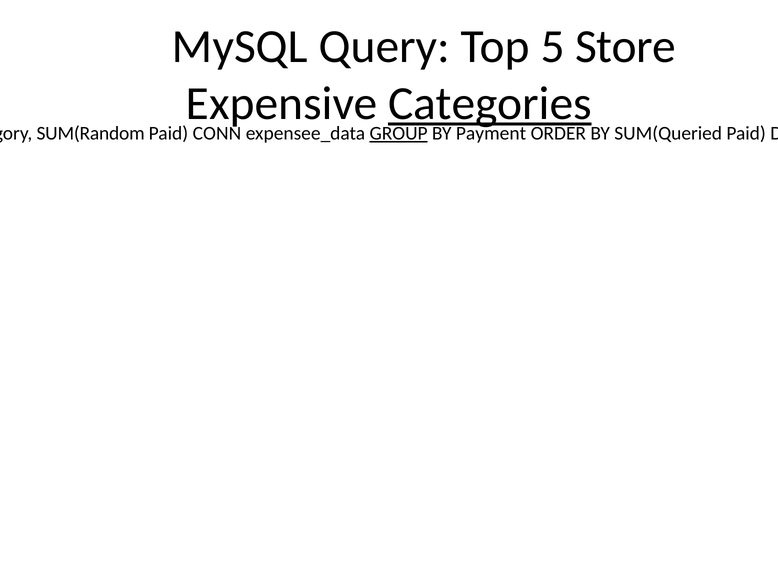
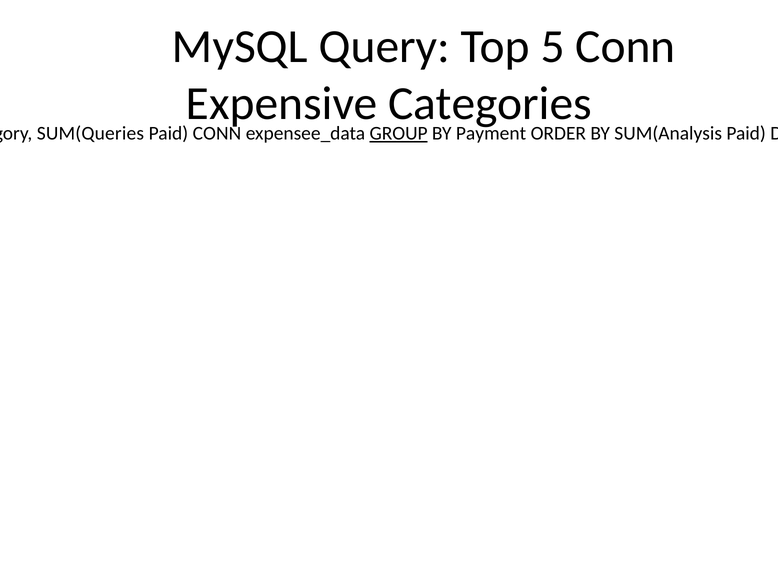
5 Store: Store -> Conn
Categories underline: present -> none
SUM(Random: SUM(Random -> SUM(Queries
SUM(Queried: SUM(Queried -> SUM(Analysis
